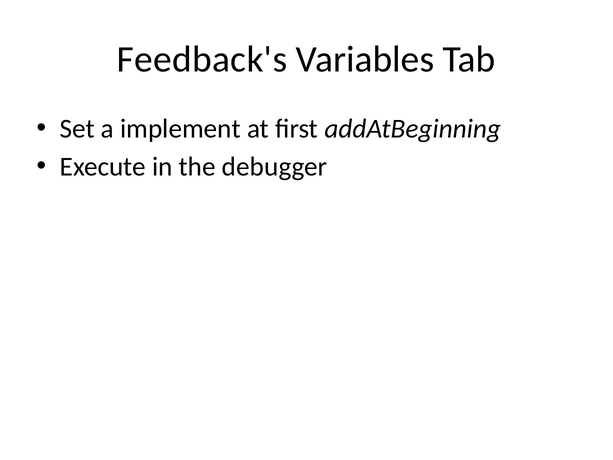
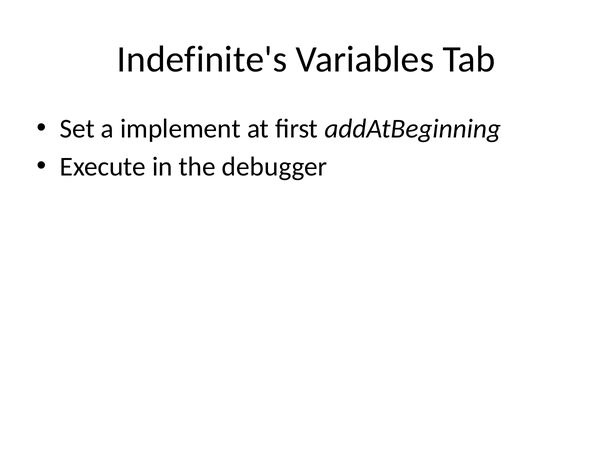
Feedback's: Feedback's -> Indefinite's
